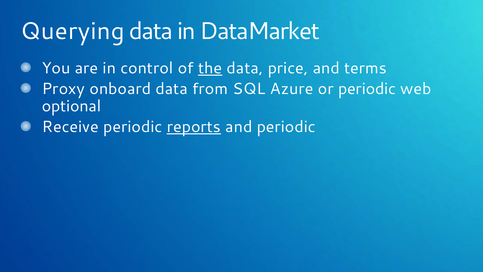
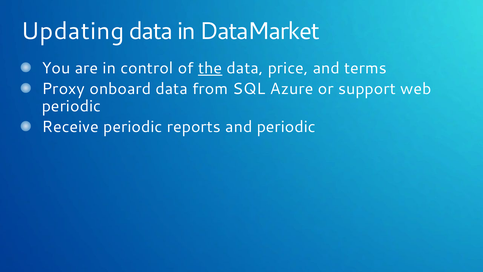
Querying: Querying -> Updating
or periodic: periodic -> support
optional at (71, 106): optional -> periodic
reports underline: present -> none
